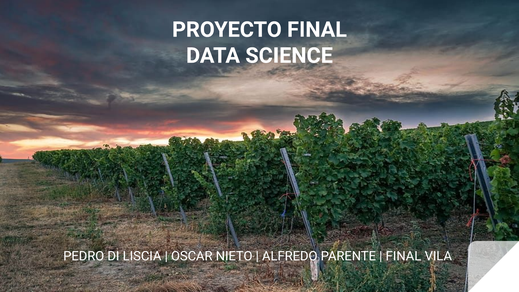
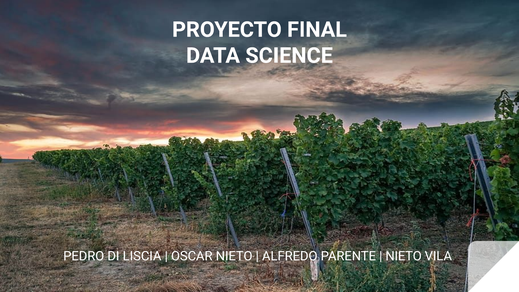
FINAL at (403, 256): FINAL -> NIETO
